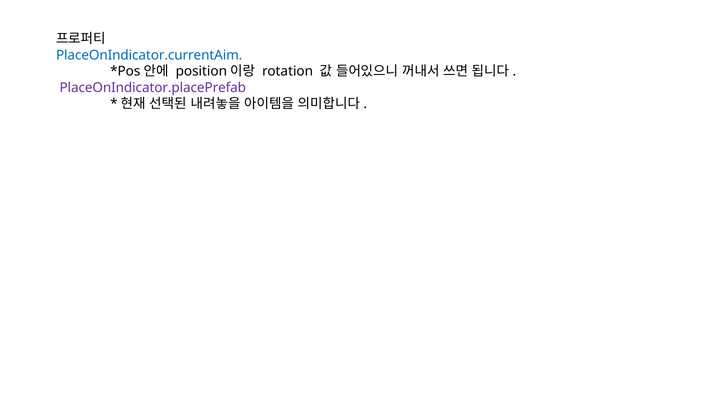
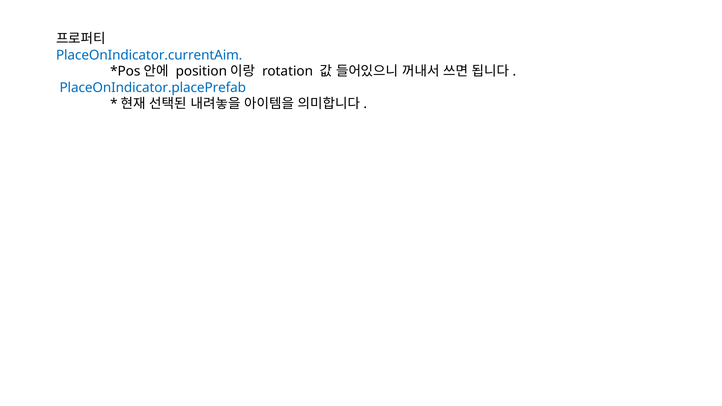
PlaceOnIndicator.placePrefab colour: purple -> blue
